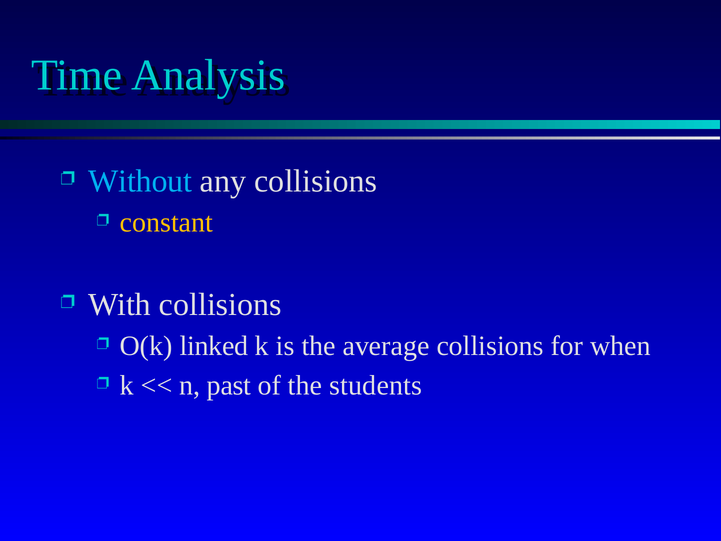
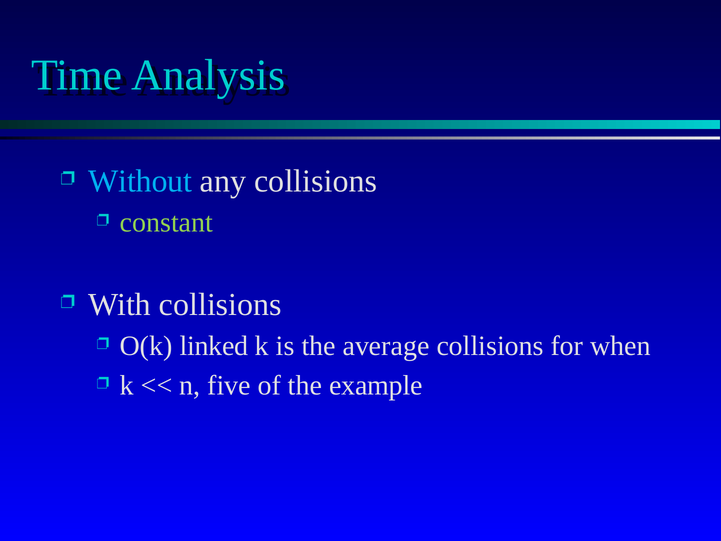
constant colour: yellow -> light green
past: past -> five
students: students -> example
